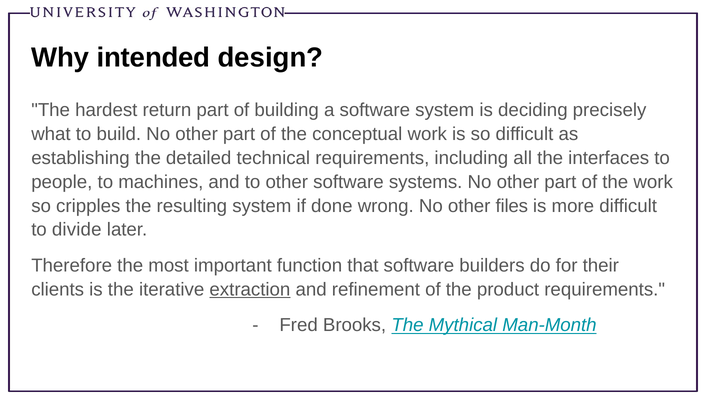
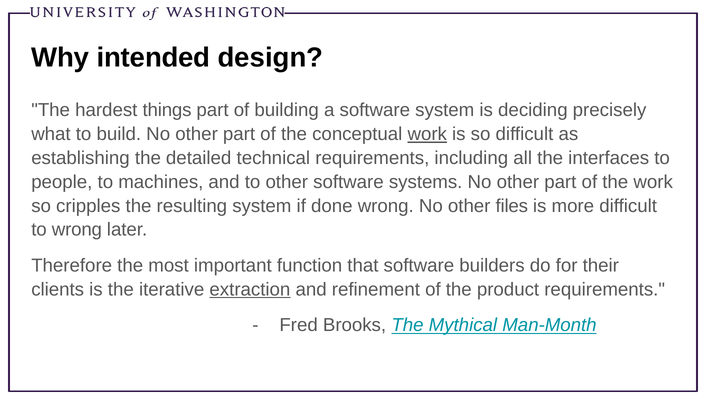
return: return -> things
work at (427, 134) underline: none -> present
to divide: divide -> wrong
